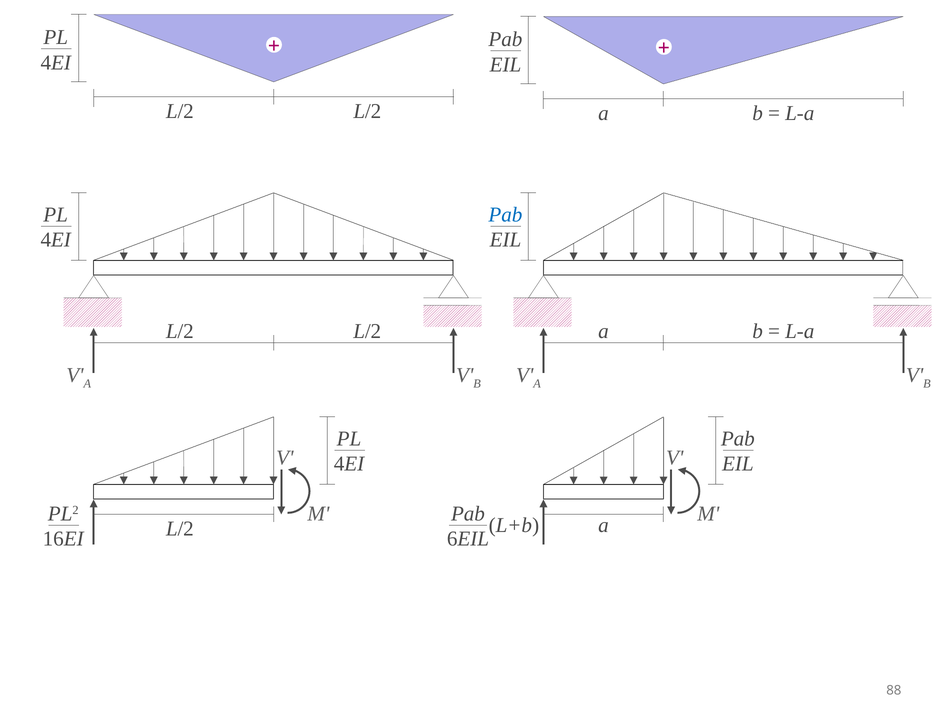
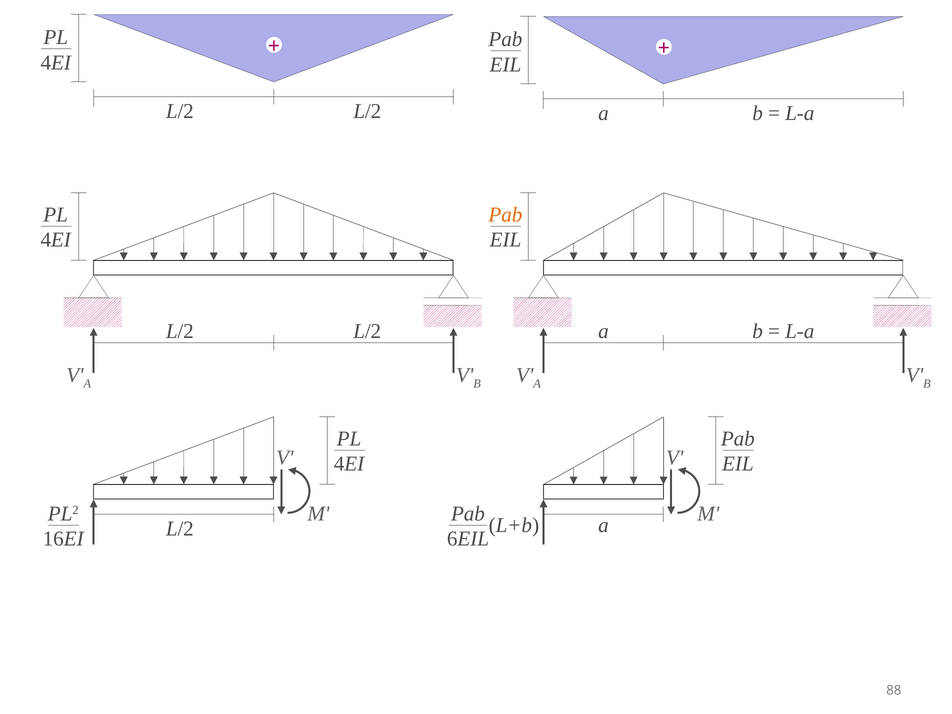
Pab at (505, 215) colour: blue -> orange
